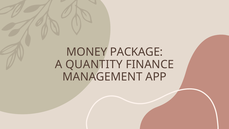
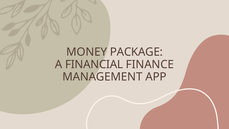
QUANTITY: QUANTITY -> FINANCIAL
